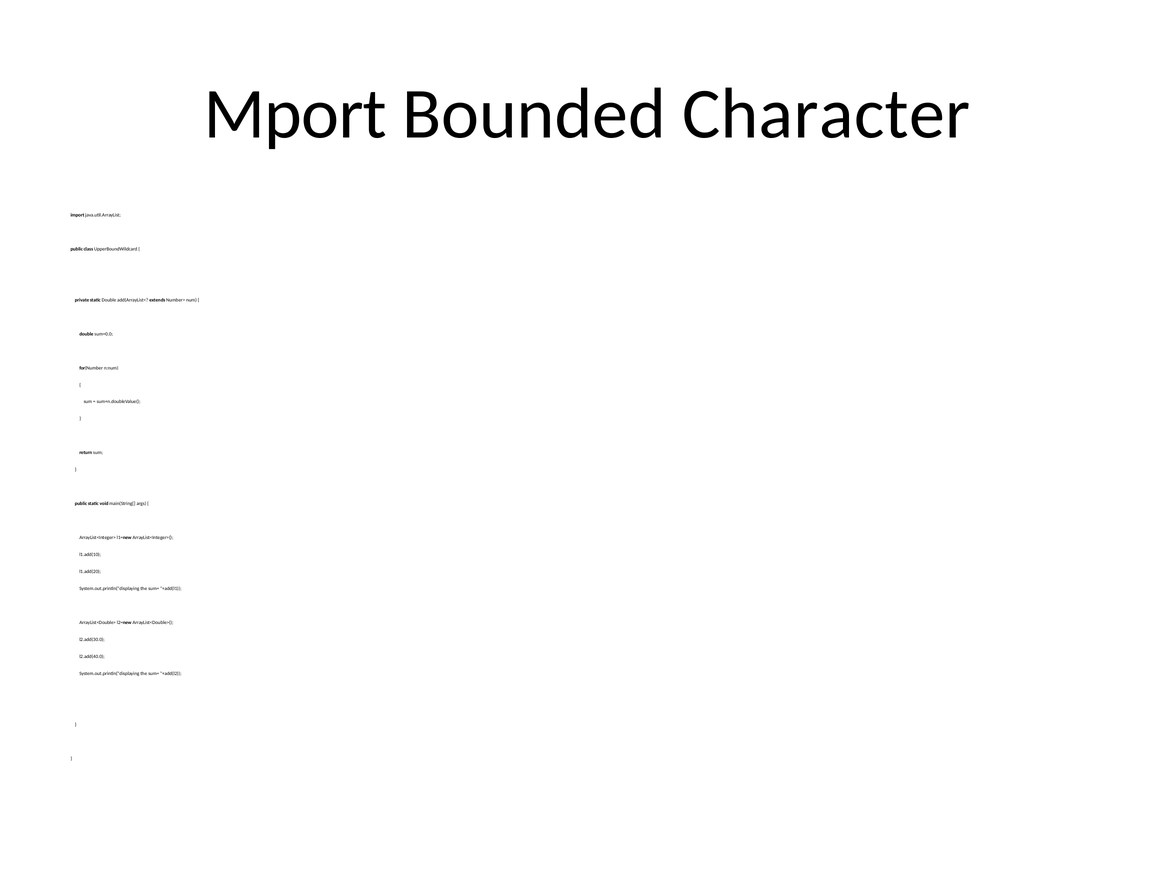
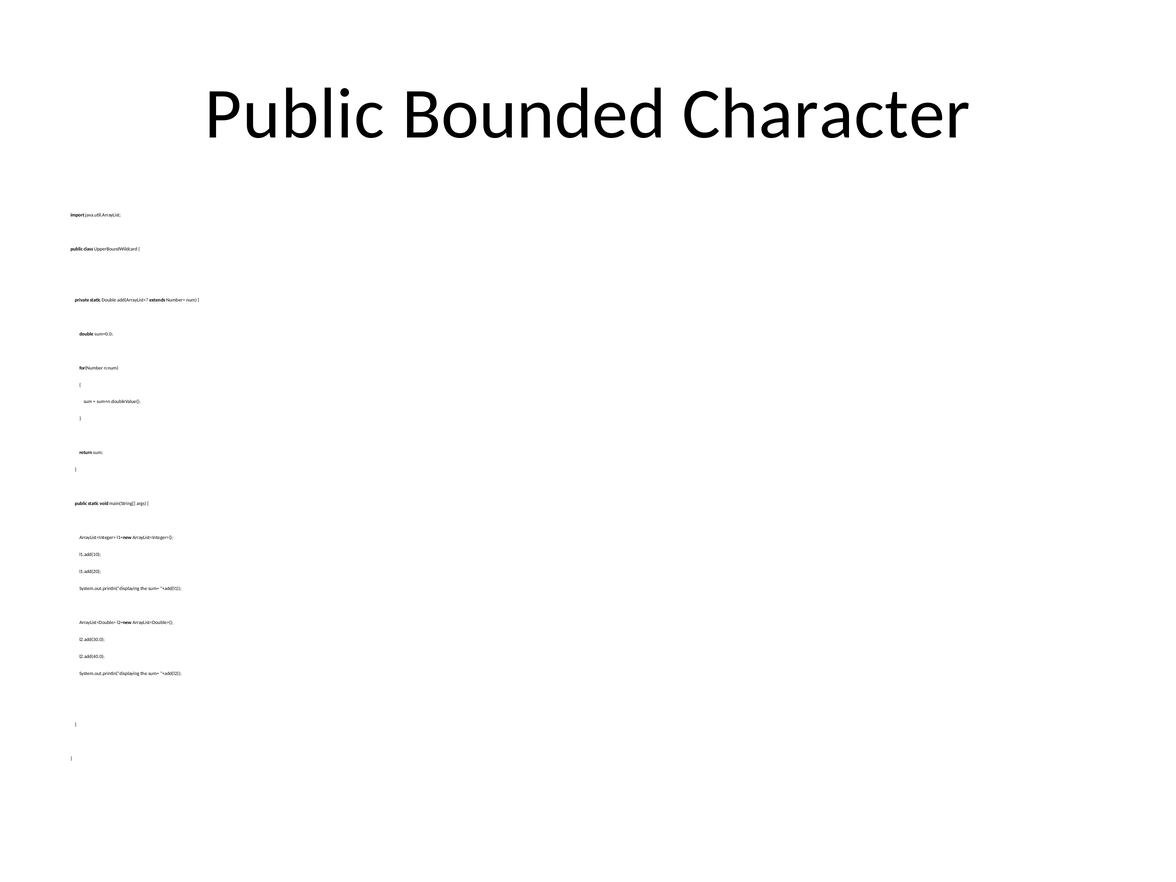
Mport at (295, 114): Mport -> Public
